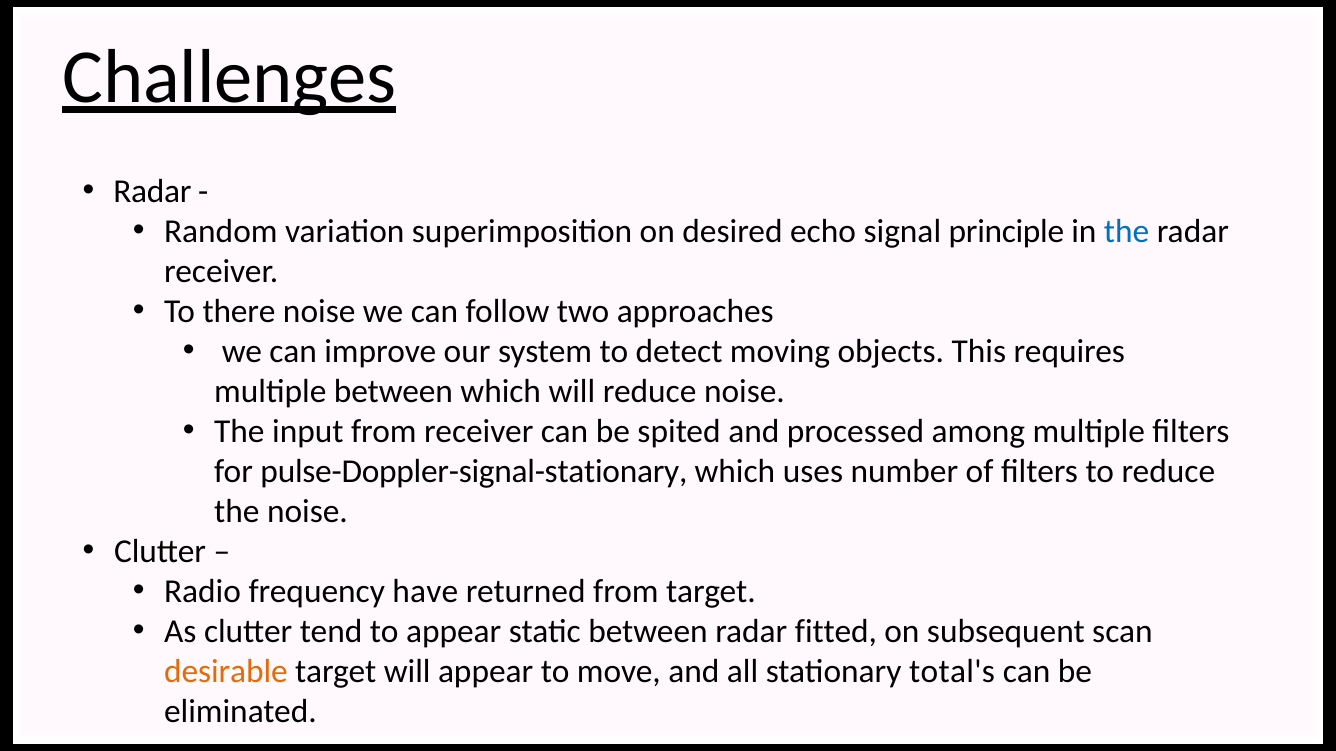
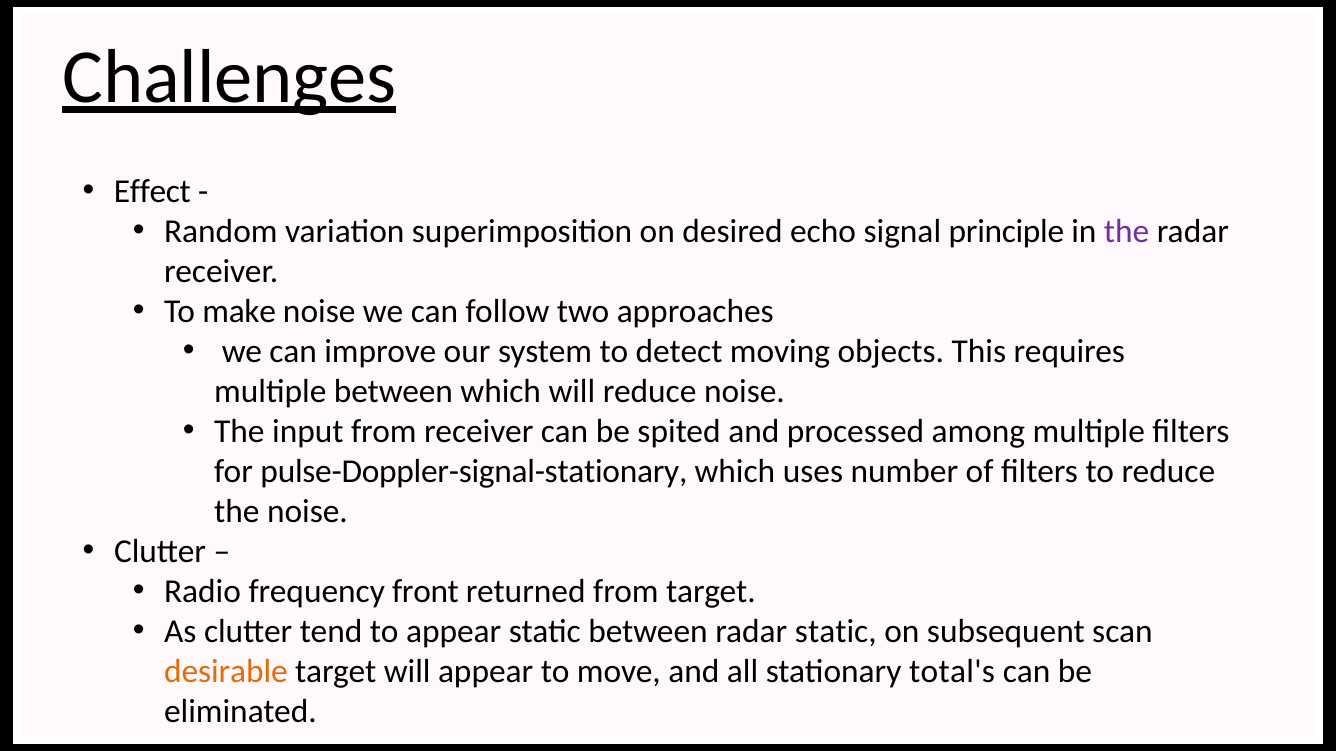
Radar at (152, 191): Radar -> Effect
the at (1127, 231) colour: blue -> purple
there: there -> make
have: have -> front
radar fitted: fitted -> static
